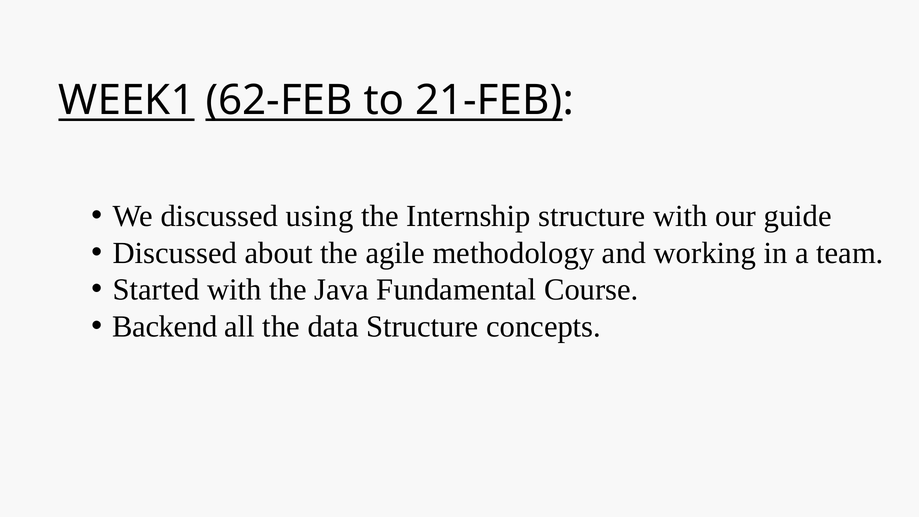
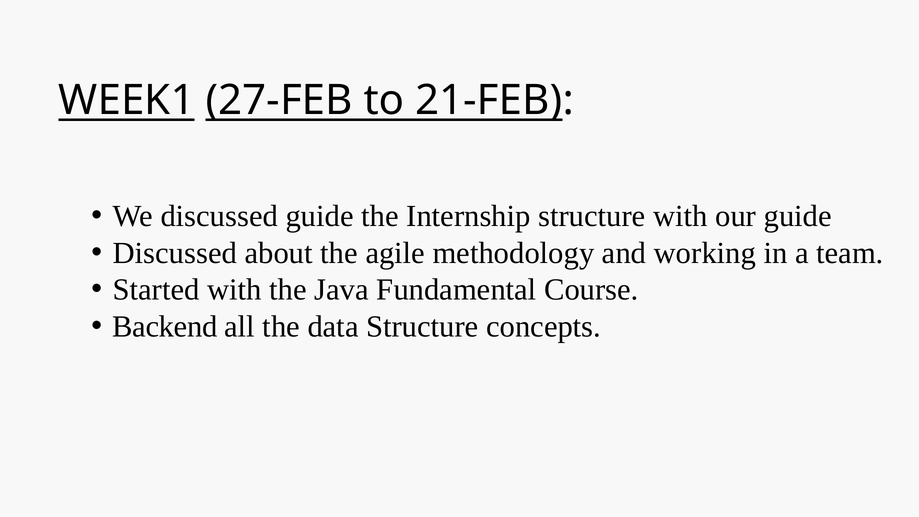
62-FEB: 62-FEB -> 27-FEB
discussed using: using -> guide
